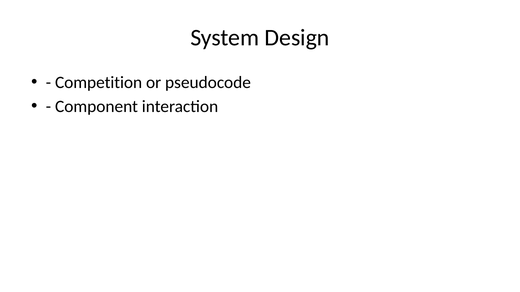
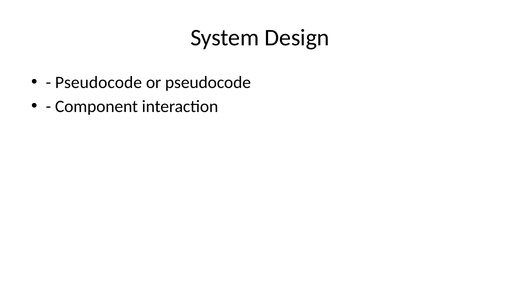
Competition at (99, 82): Competition -> Pseudocode
